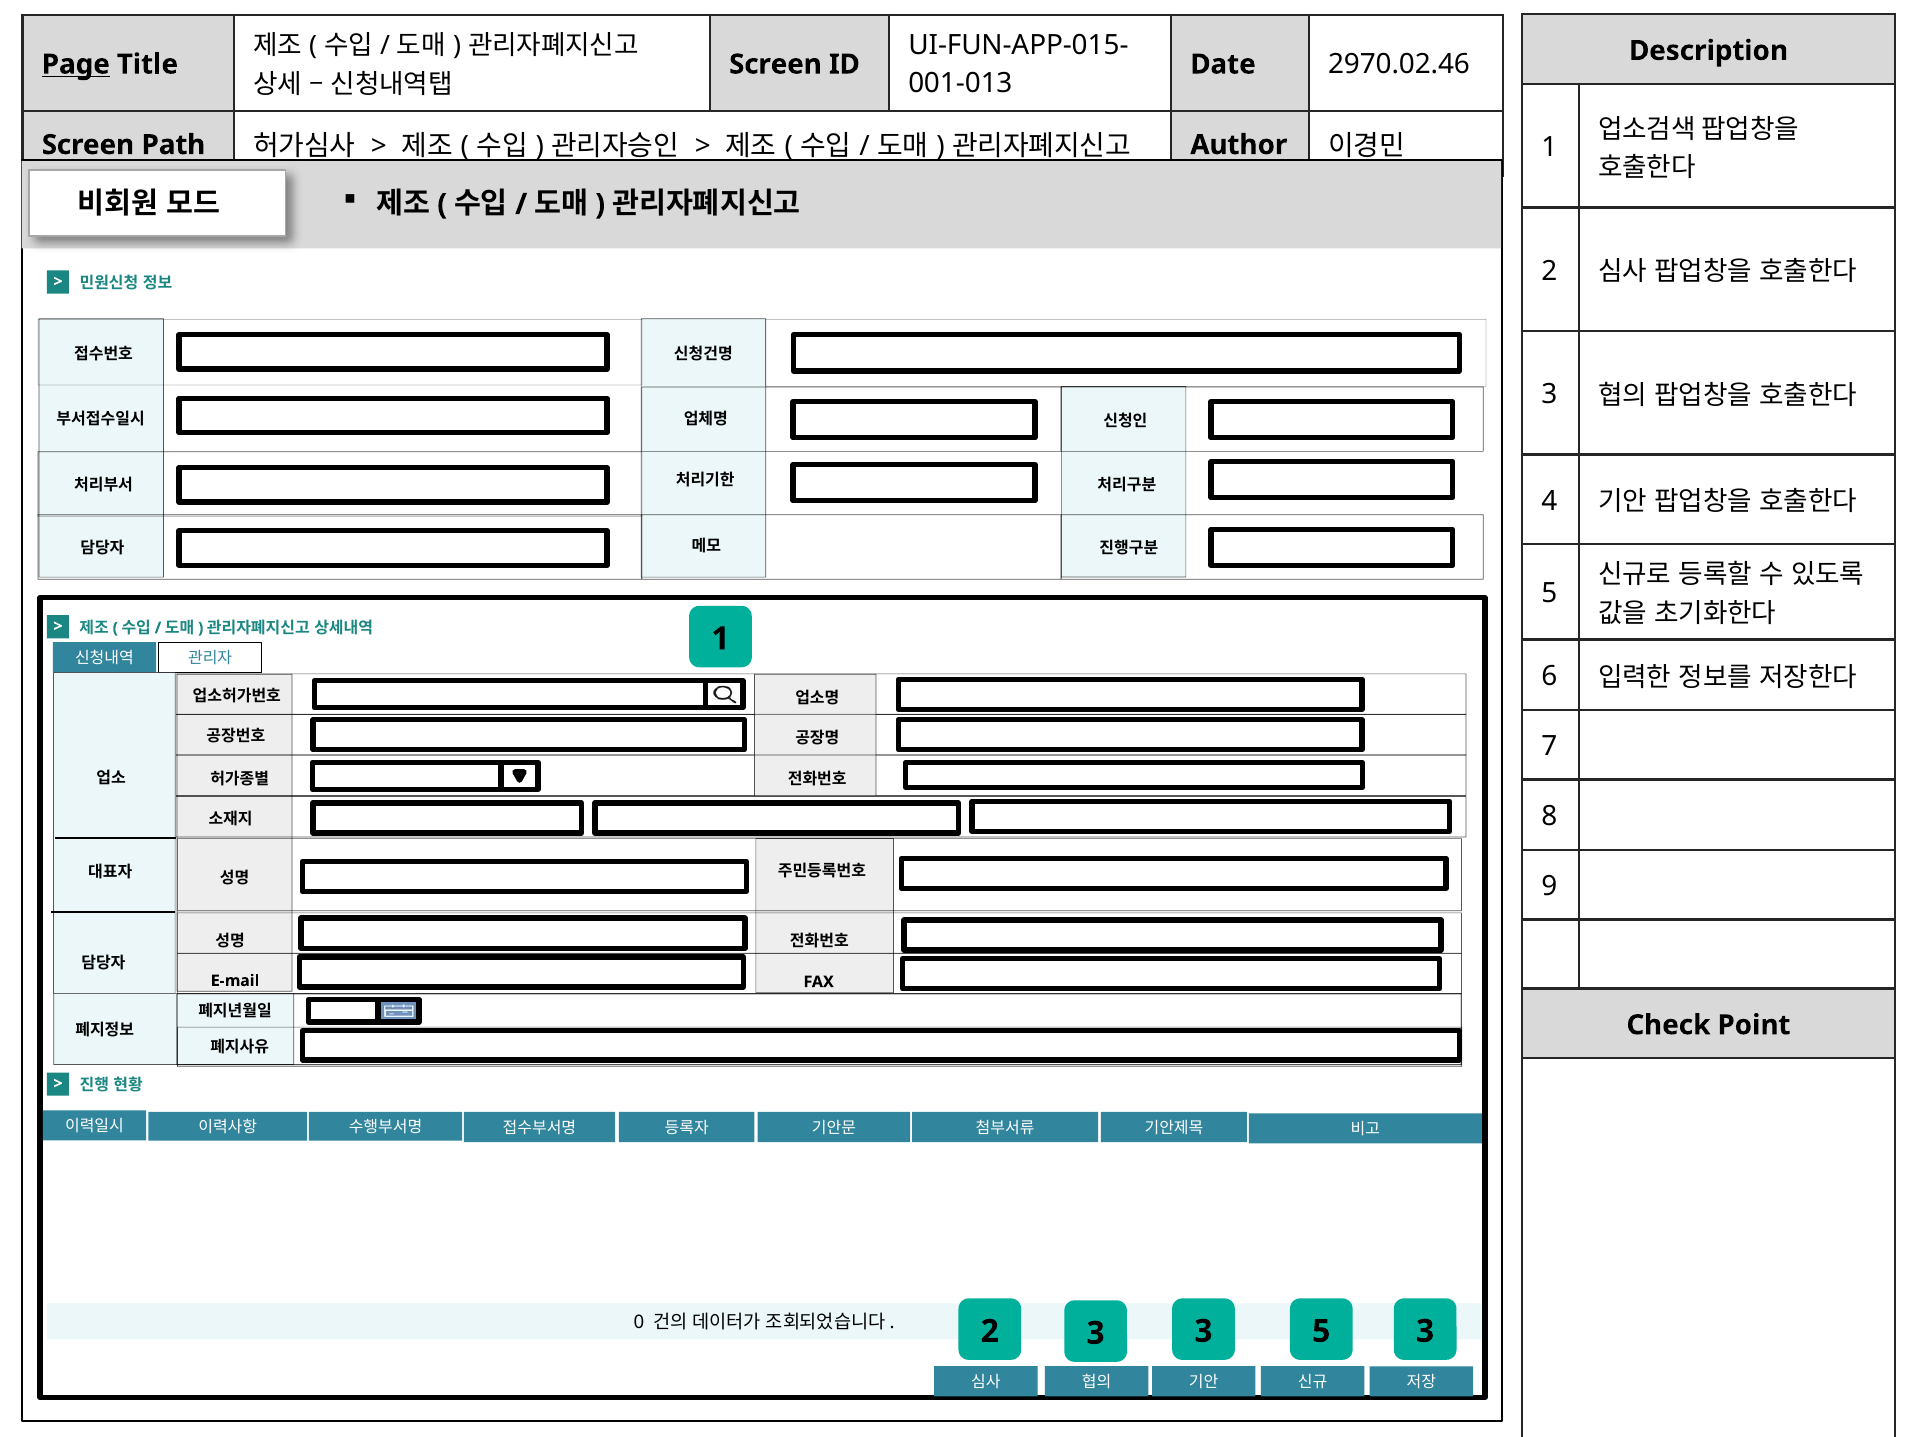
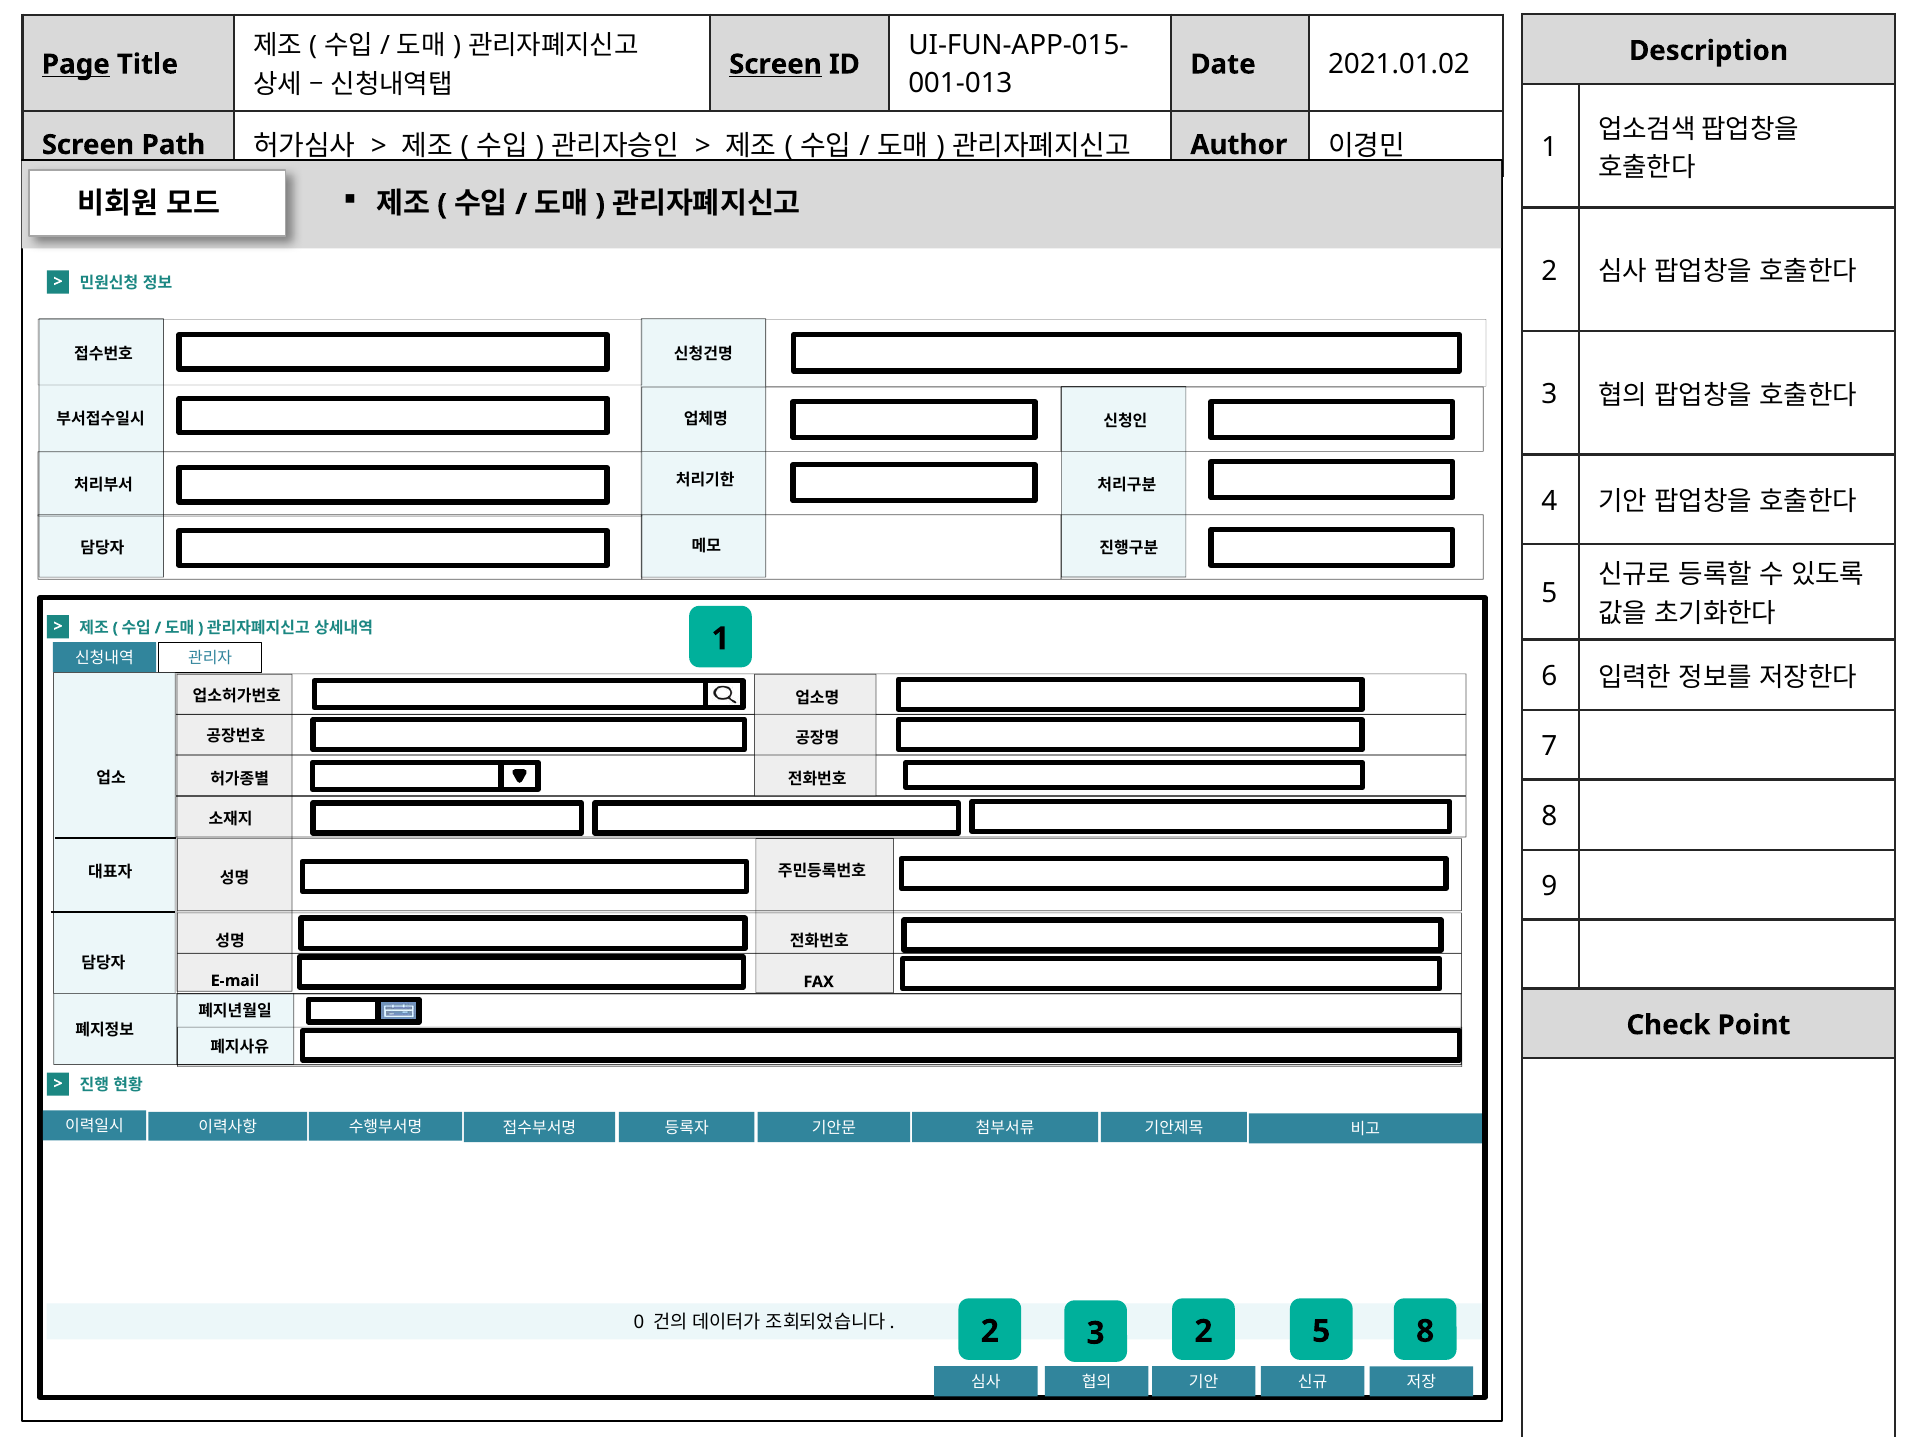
2970.02.46: 2970.02.46 -> 2021.01.02
Screen at (775, 64) underline: none -> present
3 3: 3 -> 2
5 3: 3 -> 8
